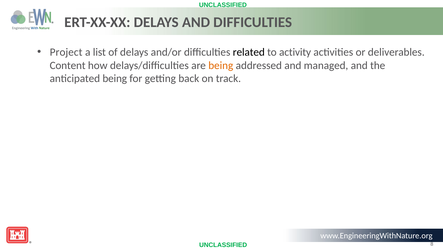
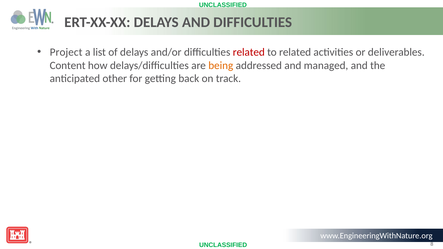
related at (249, 52) colour: black -> red
to activity: activity -> related
anticipated being: being -> other
